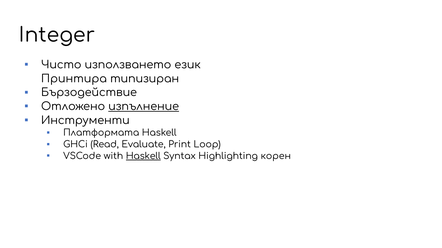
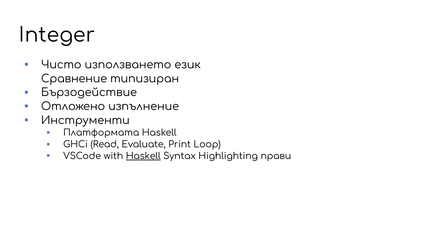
Принтира: Принтира -> Сравнение
изпълнение underline: present -> none
корен: корен -> прави
